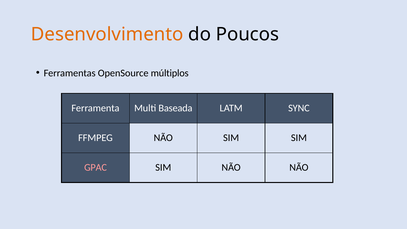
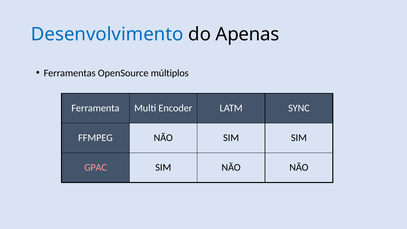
Desenvolvimento colour: orange -> blue
Poucos: Poucos -> Apenas
Baseada: Baseada -> Encoder
